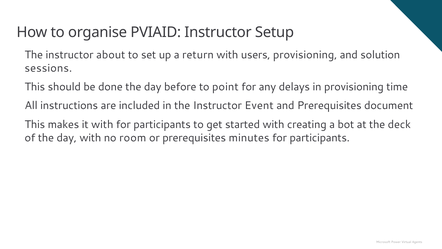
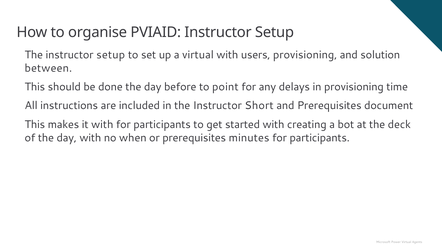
The instructor about: about -> setup
a return: return -> virtual
sessions: sessions -> between
Event: Event -> Short
room: room -> when
